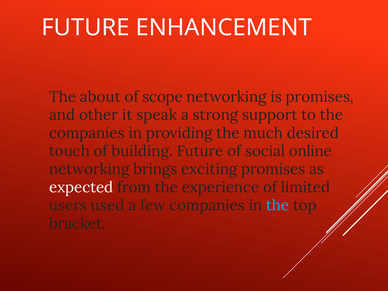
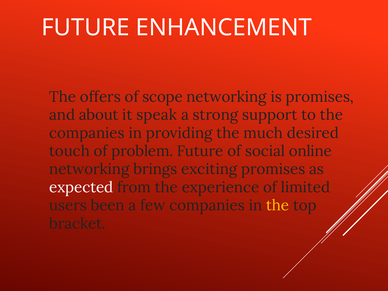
about: about -> offers
other: other -> about
building: building -> problem
used: used -> been
the at (278, 206) colour: light blue -> yellow
